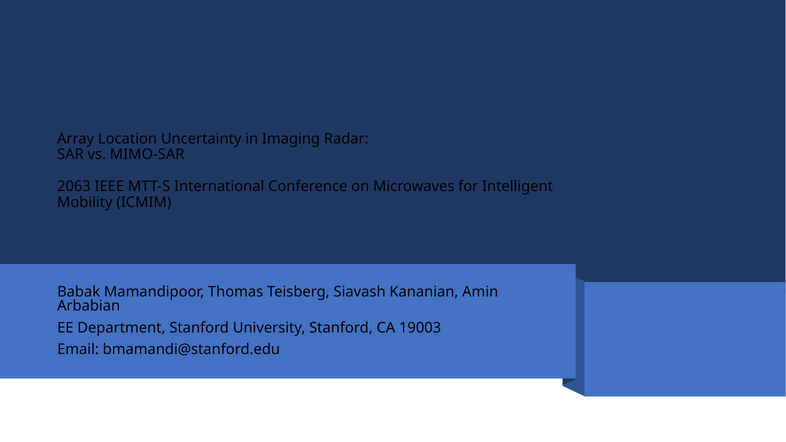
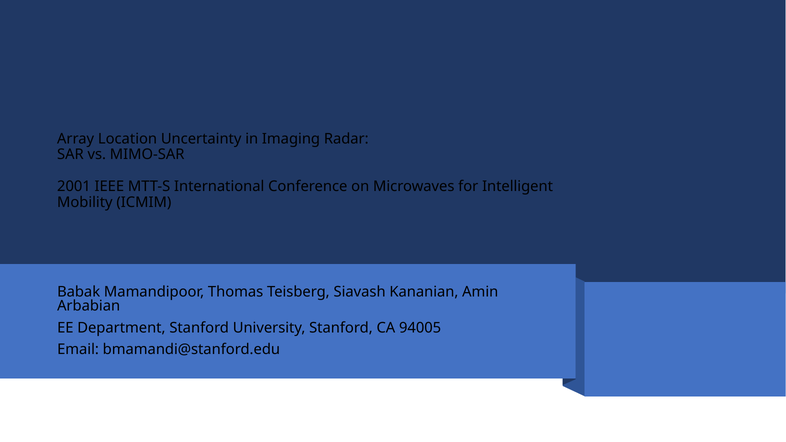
2063: 2063 -> 2001
19003: 19003 -> 94005
